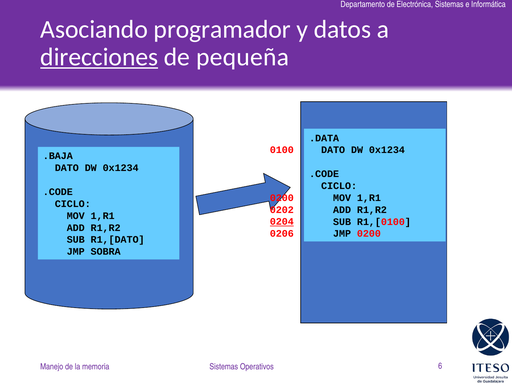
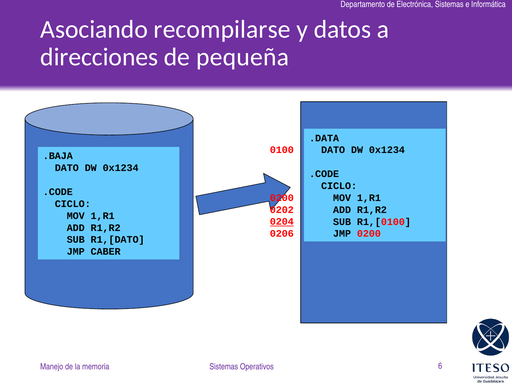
programador: programador -> recompilarse
direcciones underline: present -> none
SOBRA: SOBRA -> CABER
